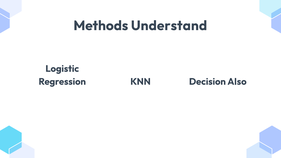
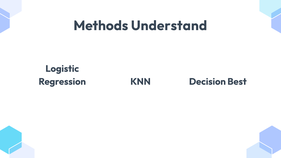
Also: Also -> Best
